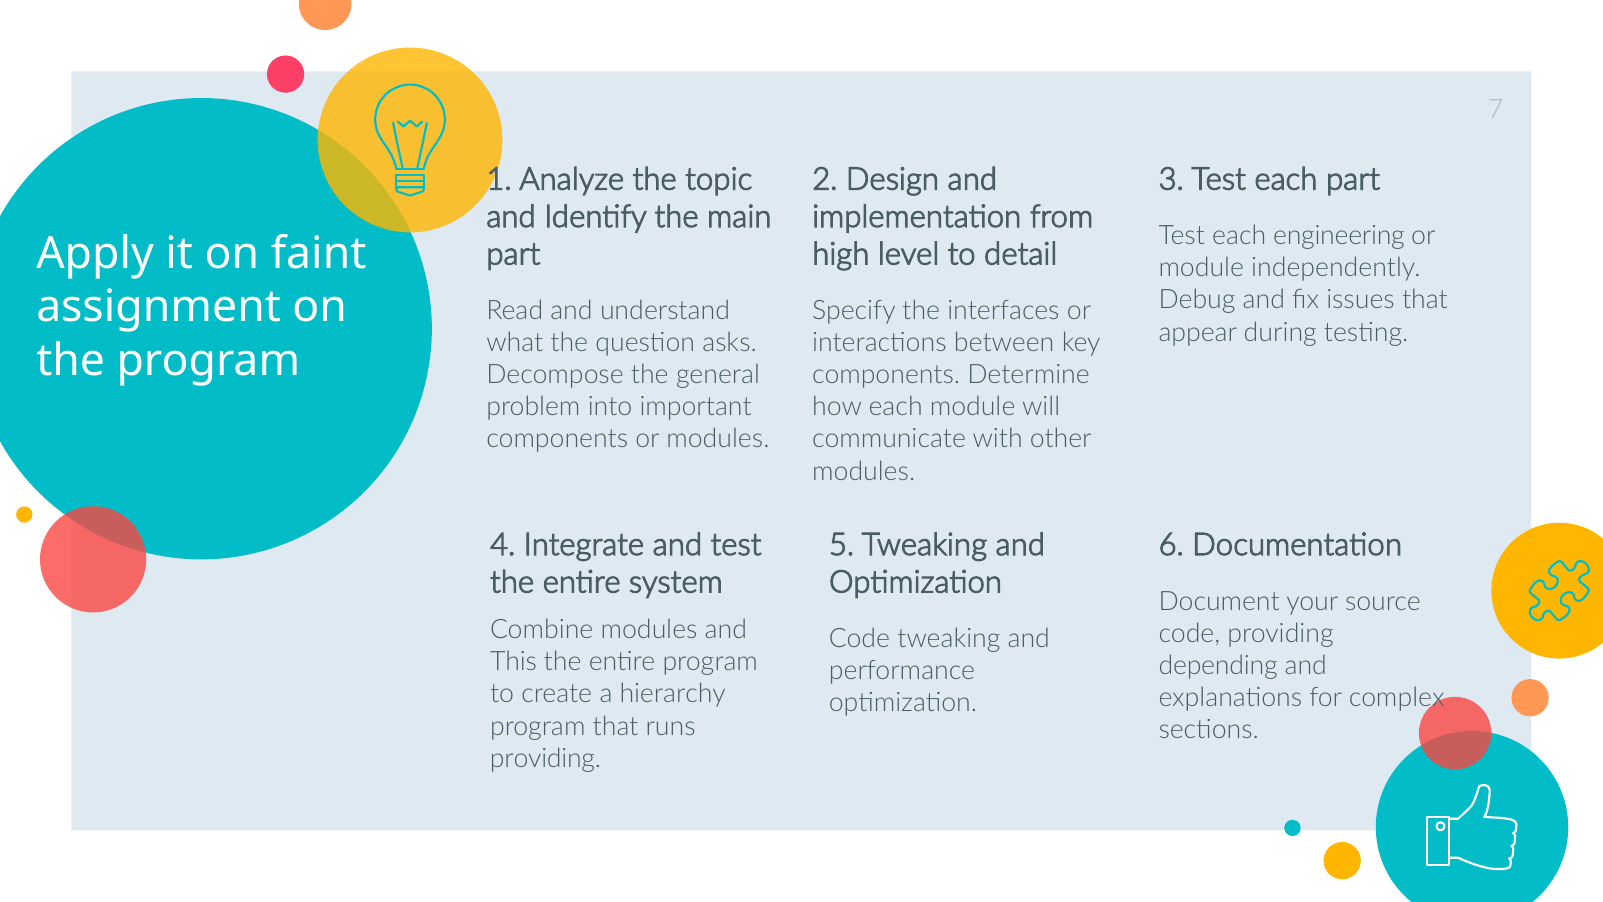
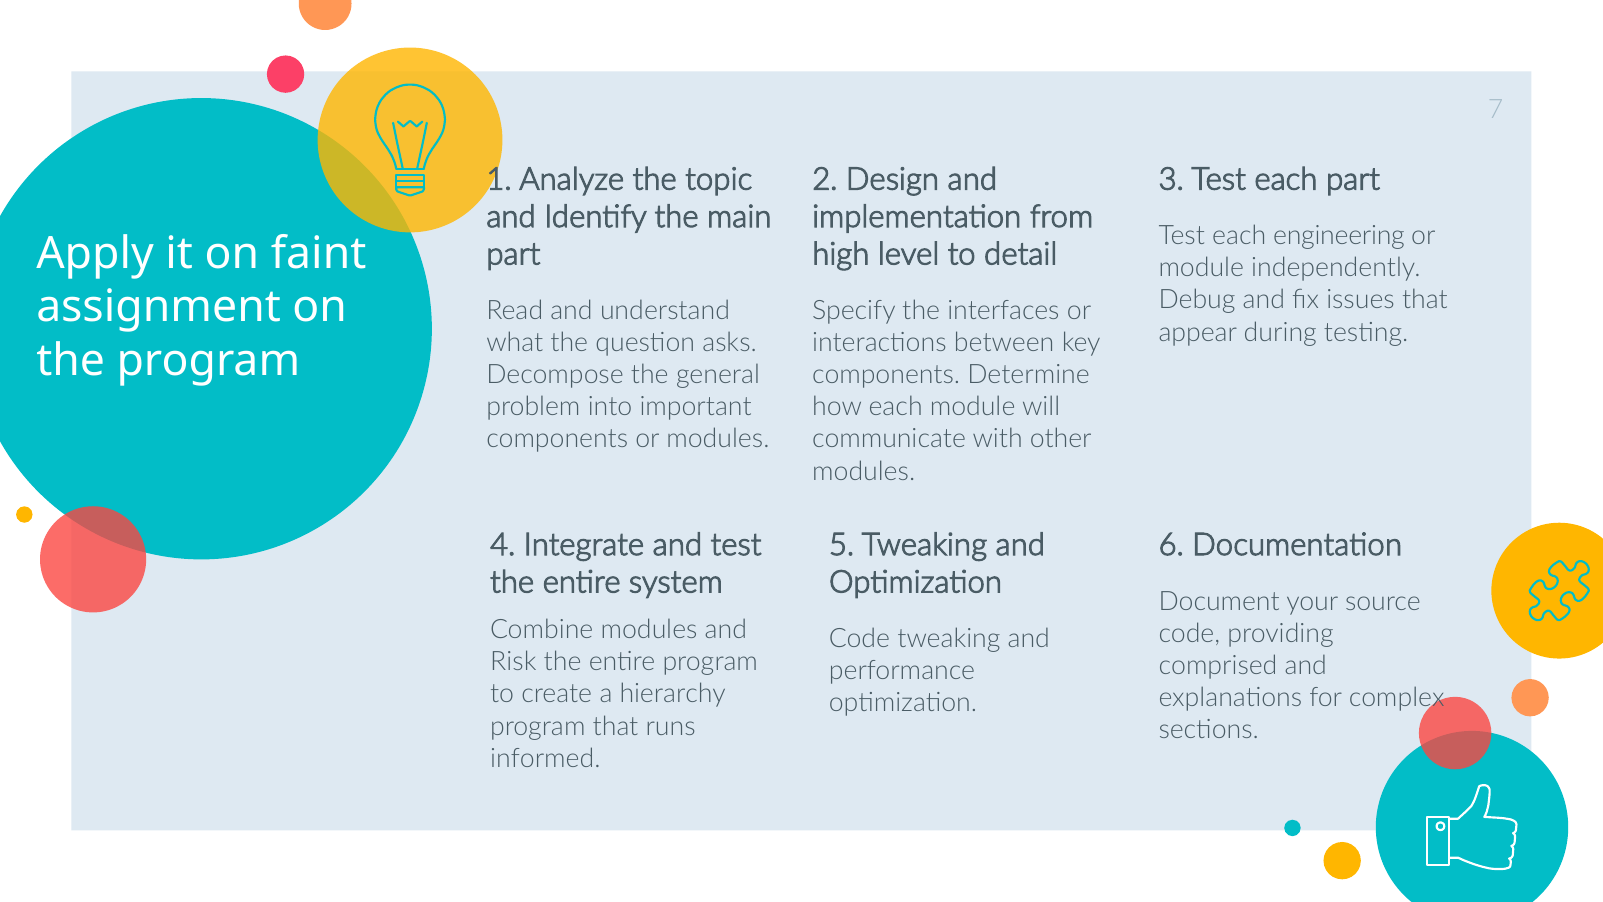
This: This -> Risk
depending: depending -> comprised
providing at (545, 758): providing -> informed
